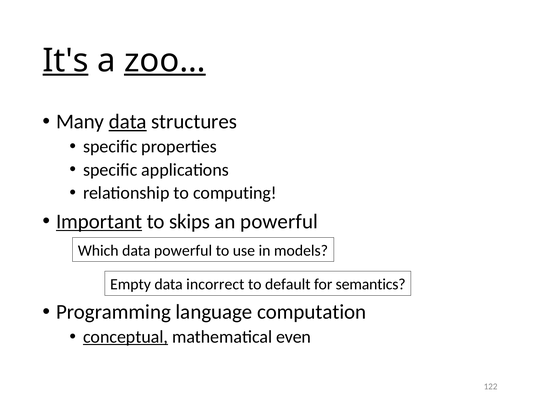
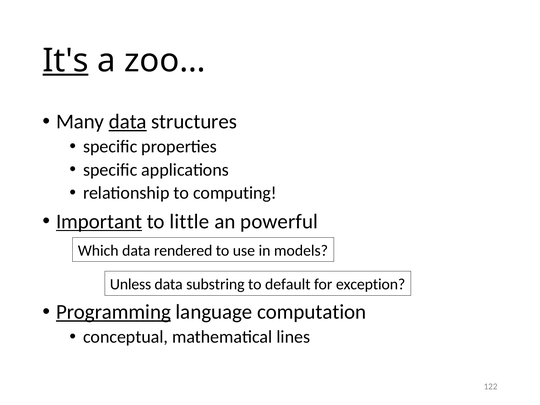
zoo… underline: present -> none
skips: skips -> little
data powerful: powerful -> rendered
Empty: Empty -> Unless
incorrect: incorrect -> substring
semantics: semantics -> exception
Programming underline: none -> present
conceptual underline: present -> none
even: even -> lines
